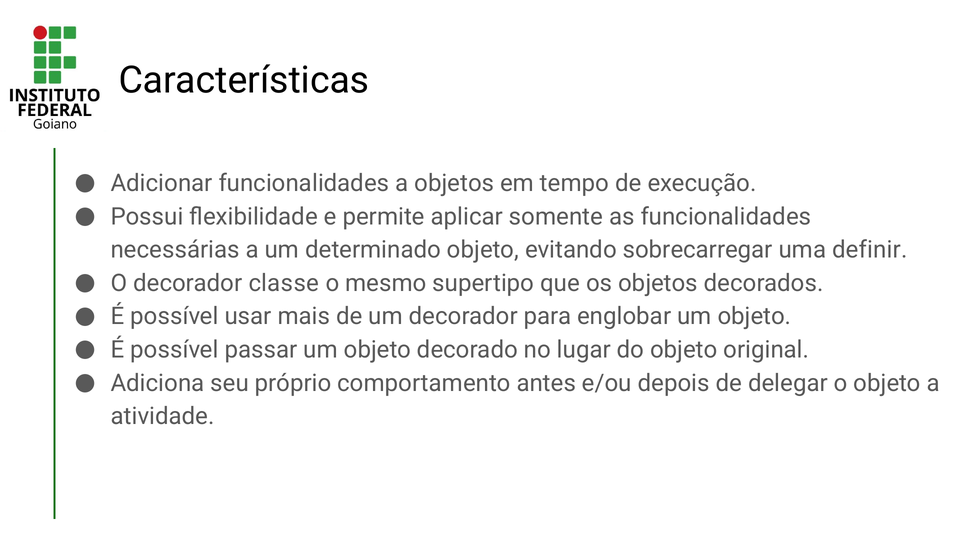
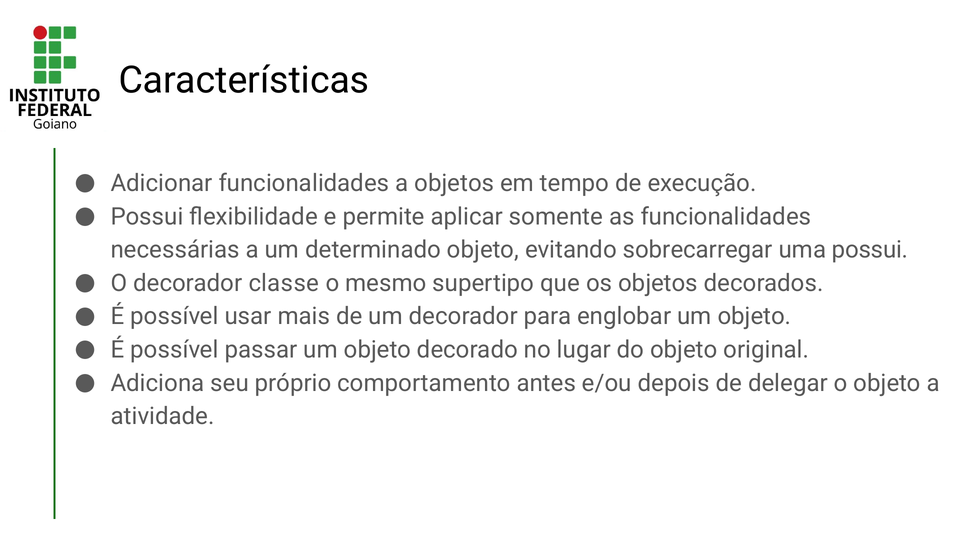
uma definir: definir -> possui
